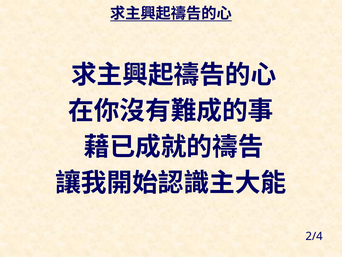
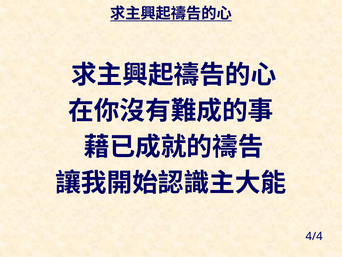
2/4: 2/4 -> 4/4
